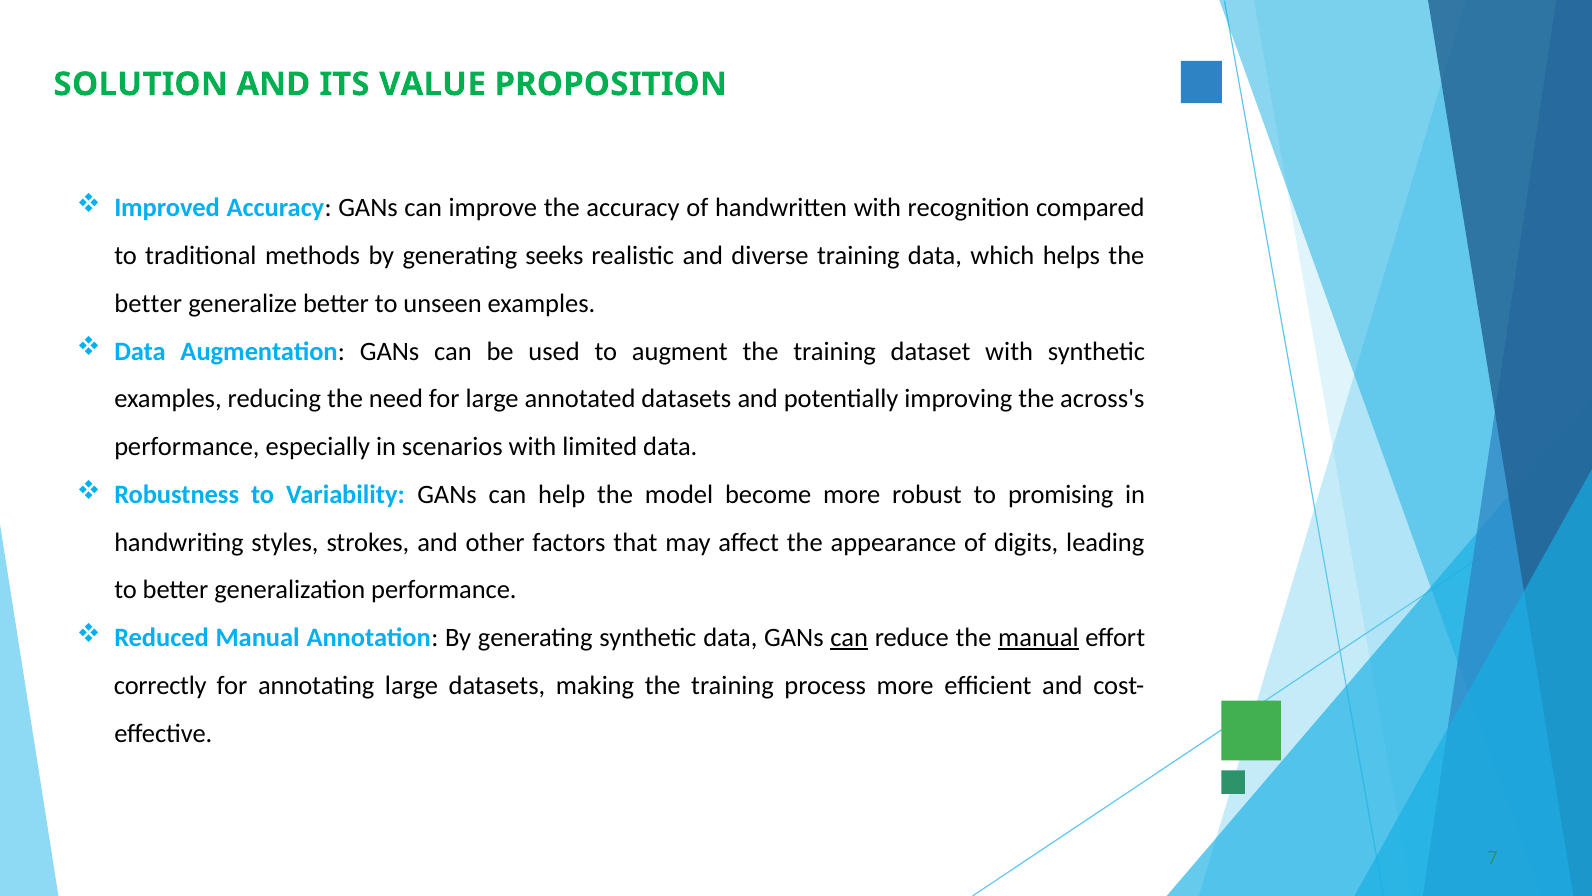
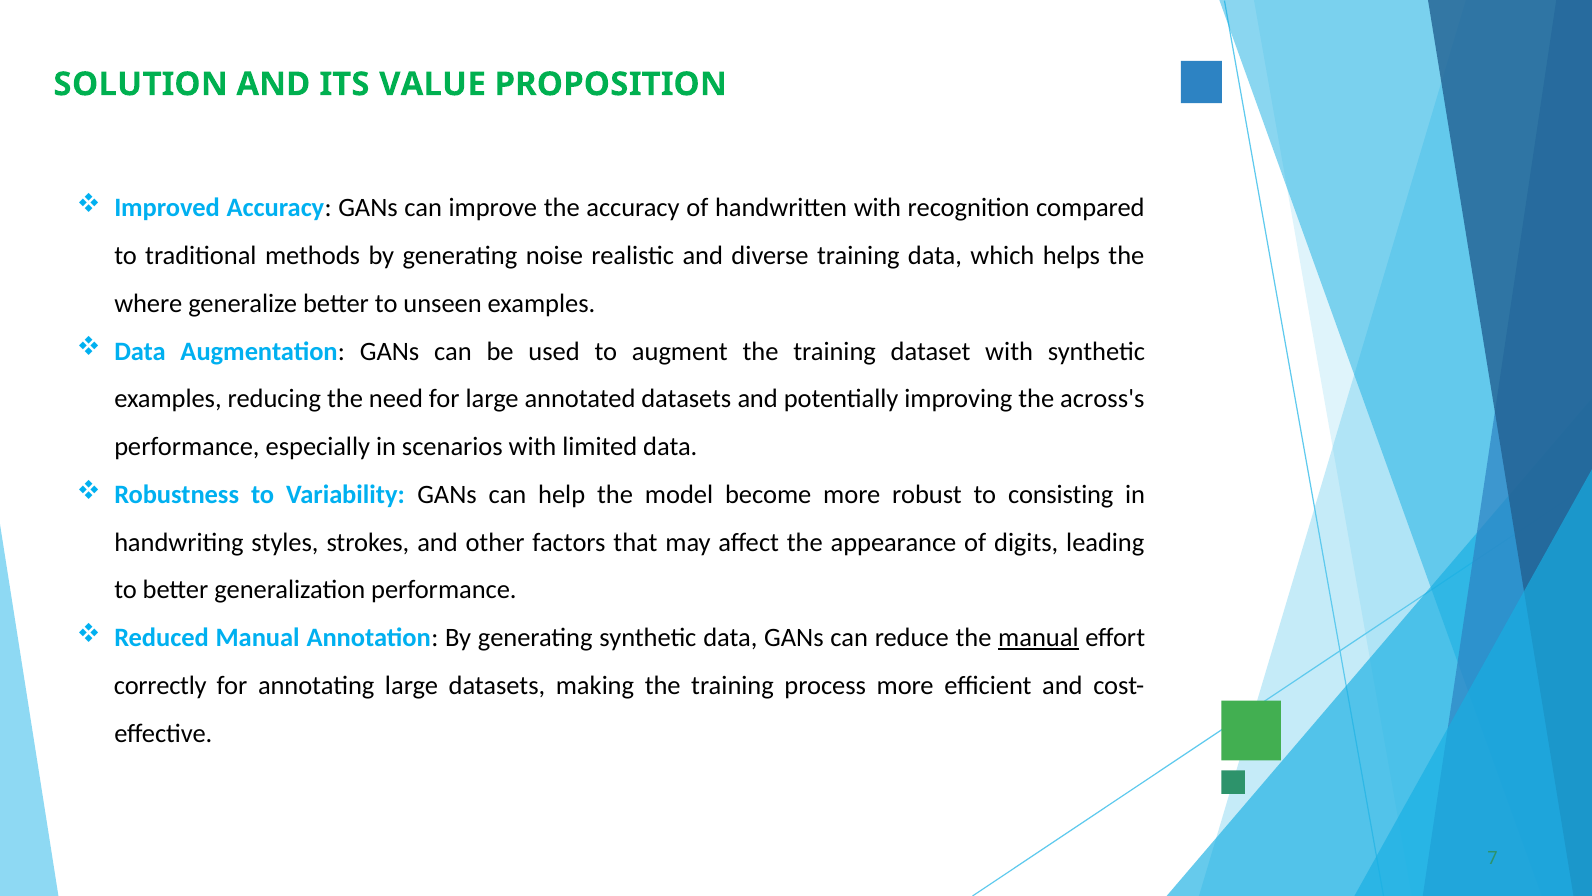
seeks: seeks -> noise
better at (148, 304): better -> where
promising: promising -> consisting
can at (849, 638) underline: present -> none
